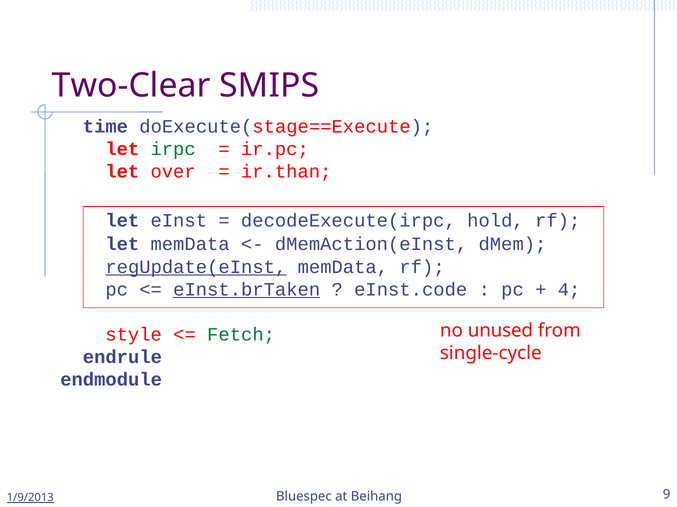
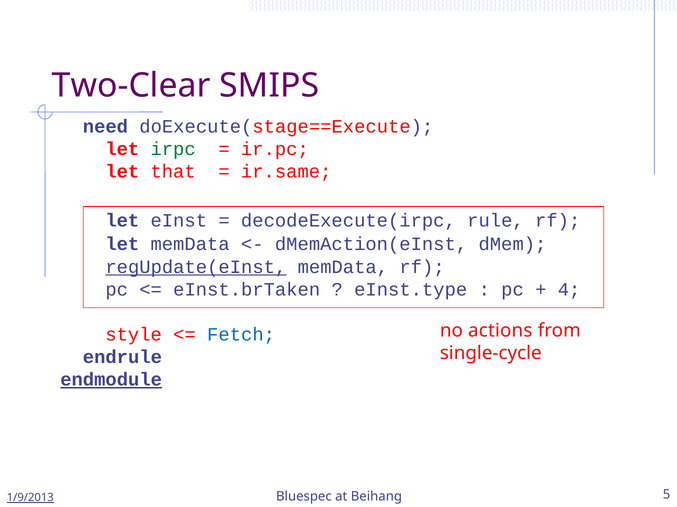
time: time -> need
over: over -> that
ir.than: ir.than -> ir.same
hold: hold -> rule
eInst.brTaken underline: present -> none
eInst.code: eInst.code -> eInst.type
unused: unused -> actions
Fetch colour: green -> blue
endmodule underline: none -> present
9: 9 -> 5
